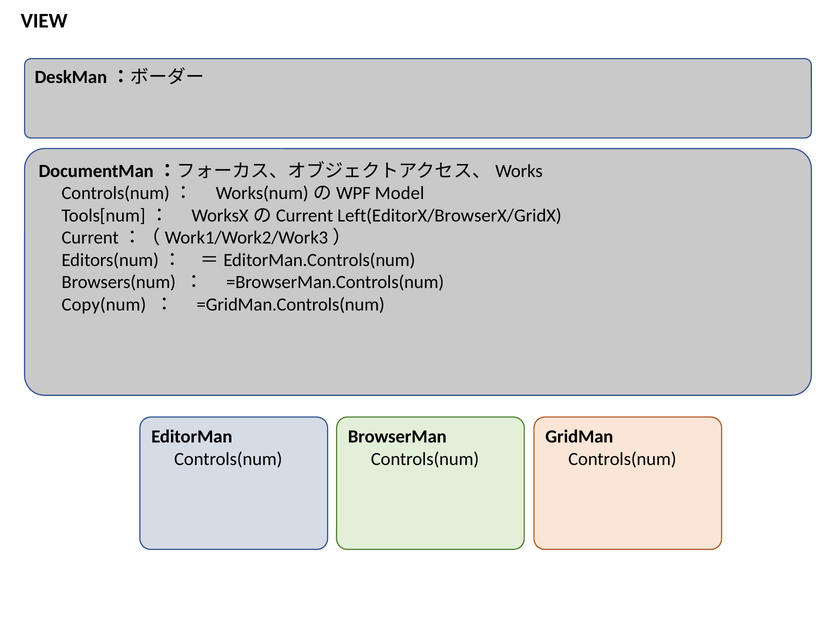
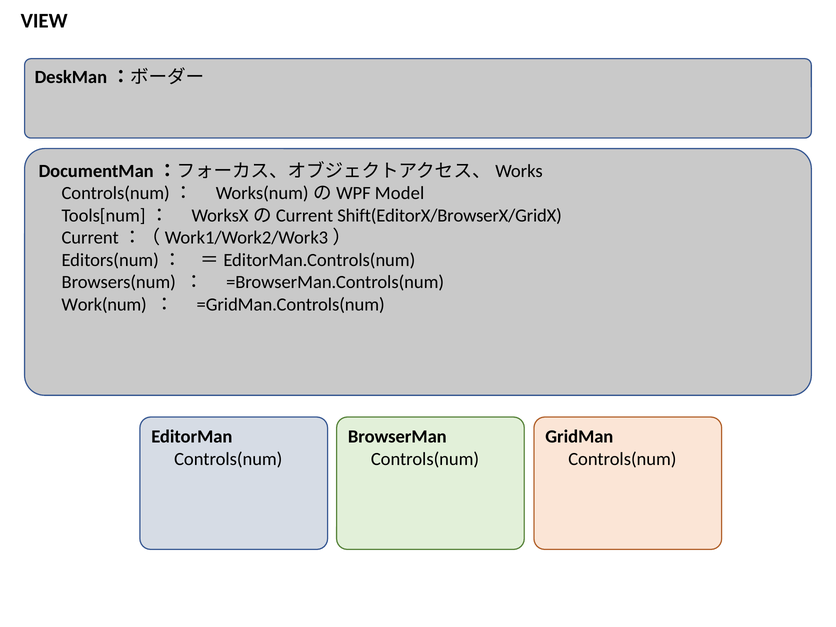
Left(EditorX/BrowserX/GridX: Left(EditorX/BrowserX/GridX -> Shift(EditorX/BrowserX/GridX
Copy(num: Copy(num -> Work(num
